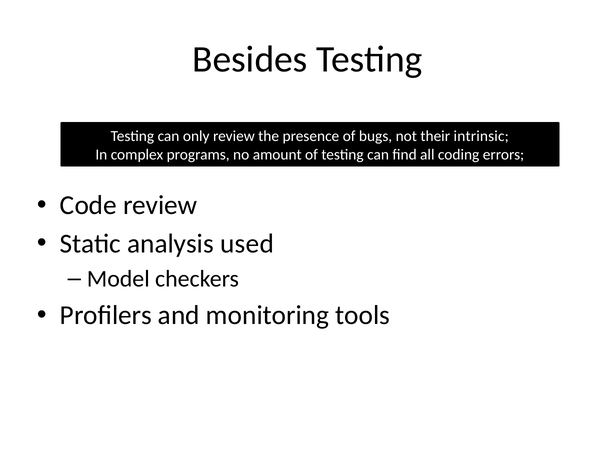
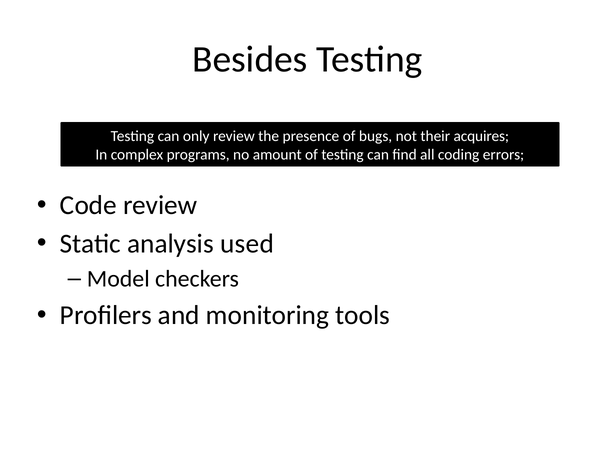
intrinsic: intrinsic -> acquires
